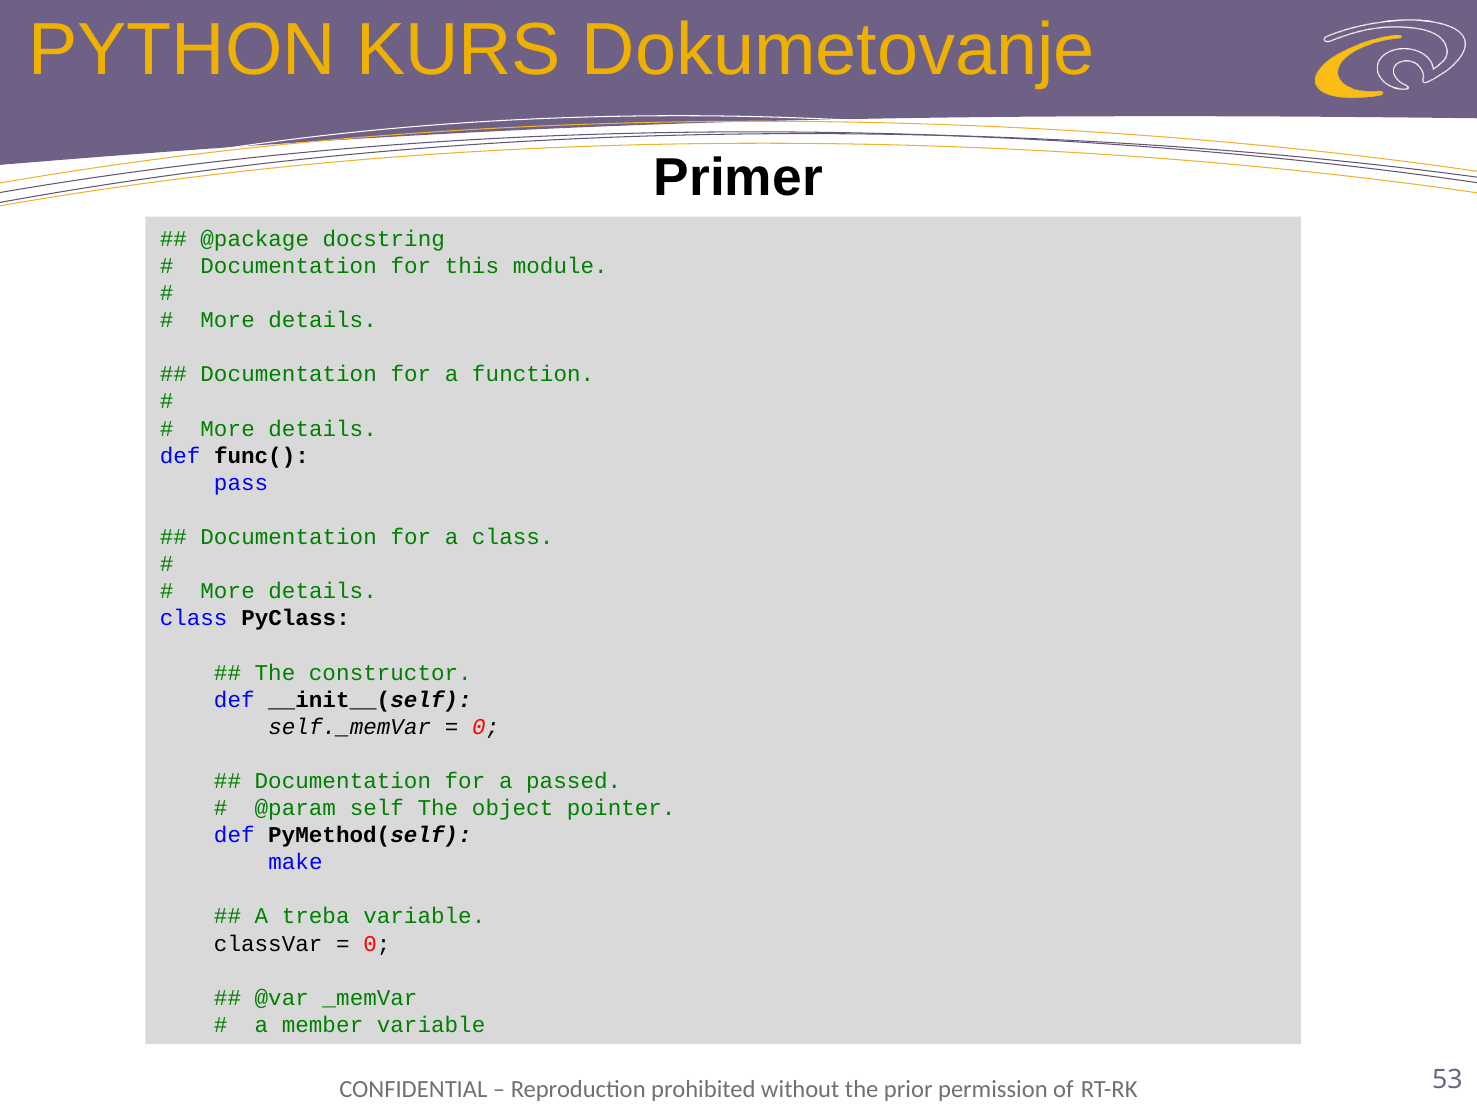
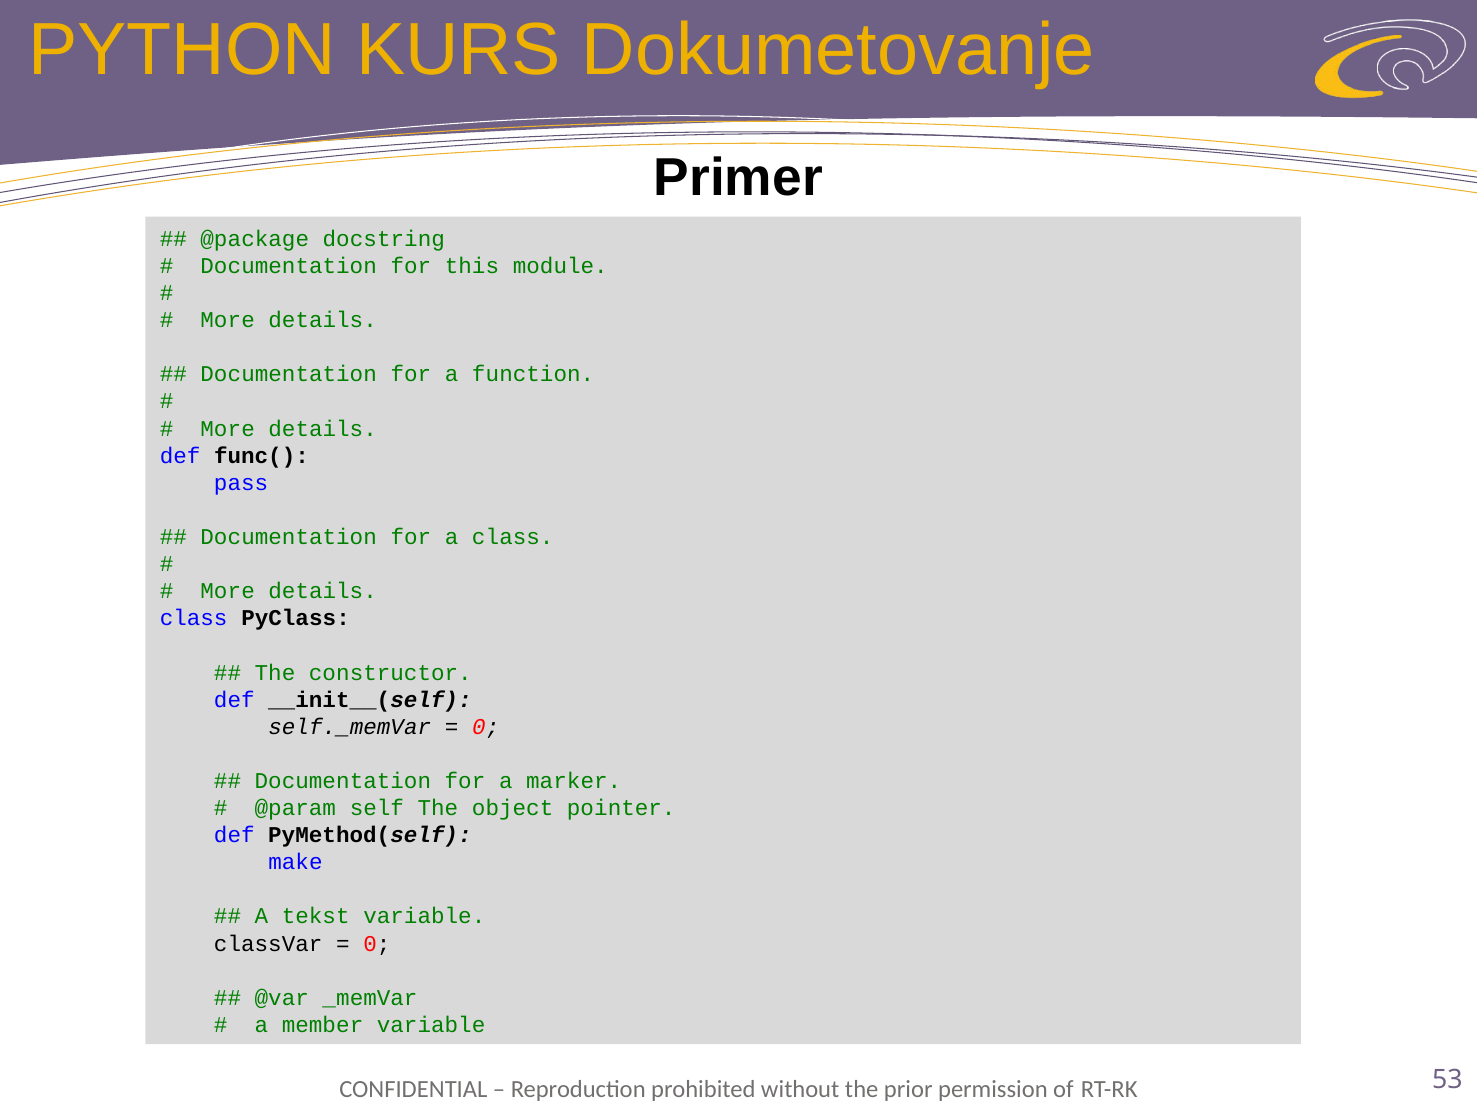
passed: passed -> marker
treba: treba -> tekst
